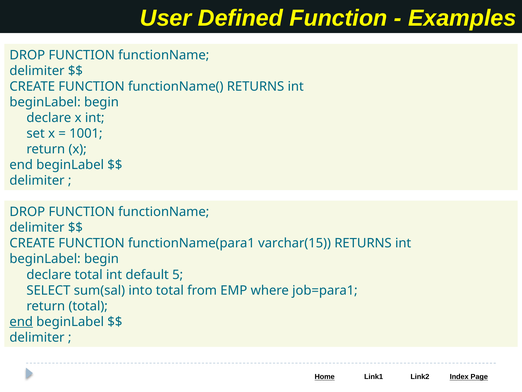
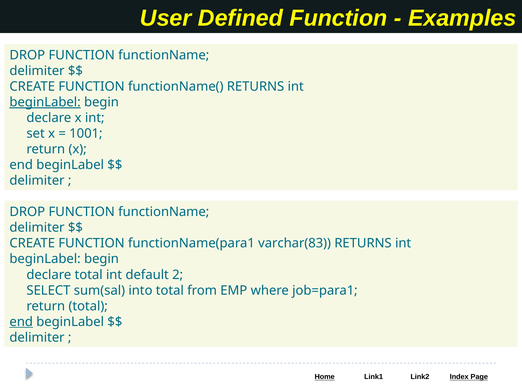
beginLabel at (45, 102) underline: none -> present
varchar(15: varchar(15 -> varchar(83
5: 5 -> 2
